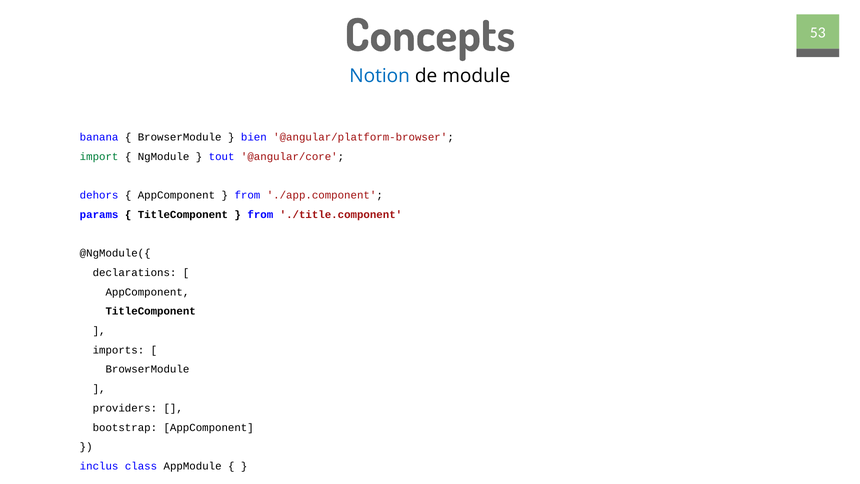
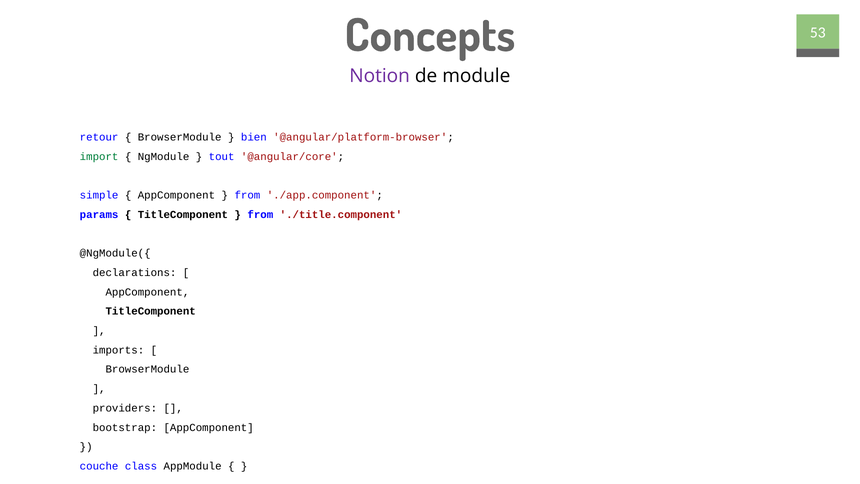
Notion colour: blue -> purple
banana: banana -> retour
dehors: dehors -> simple
inclus: inclus -> couche
